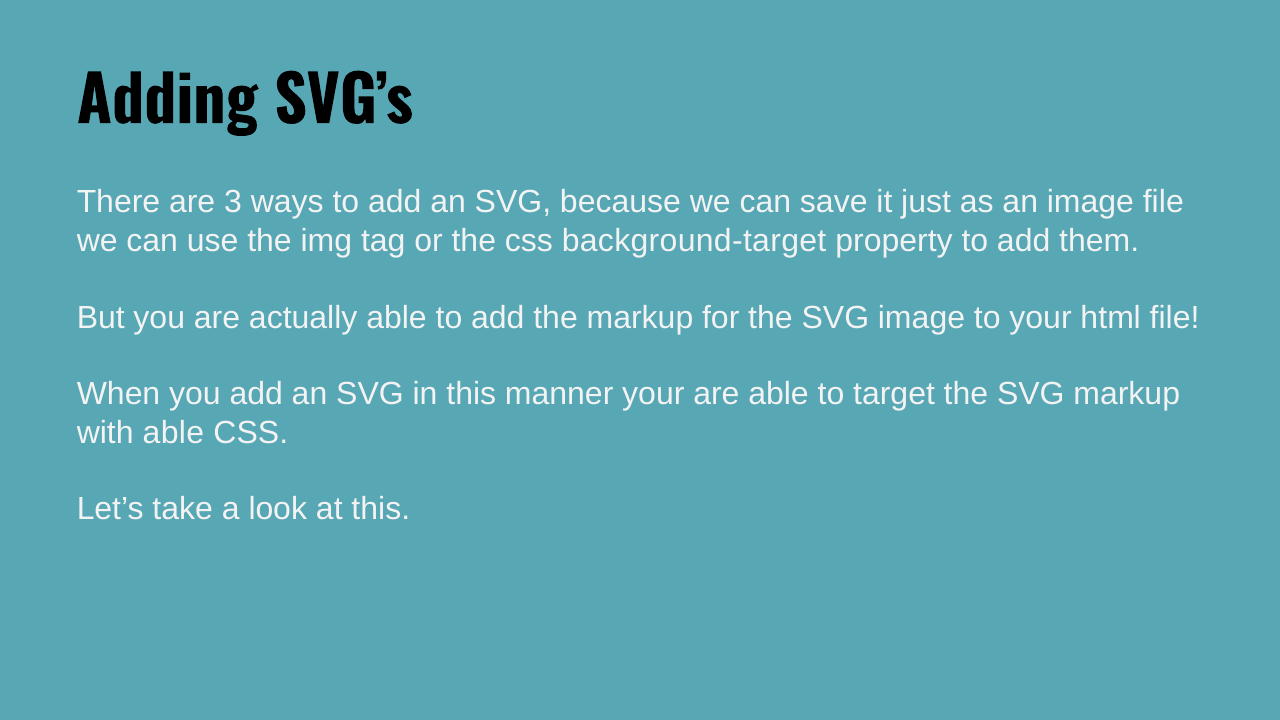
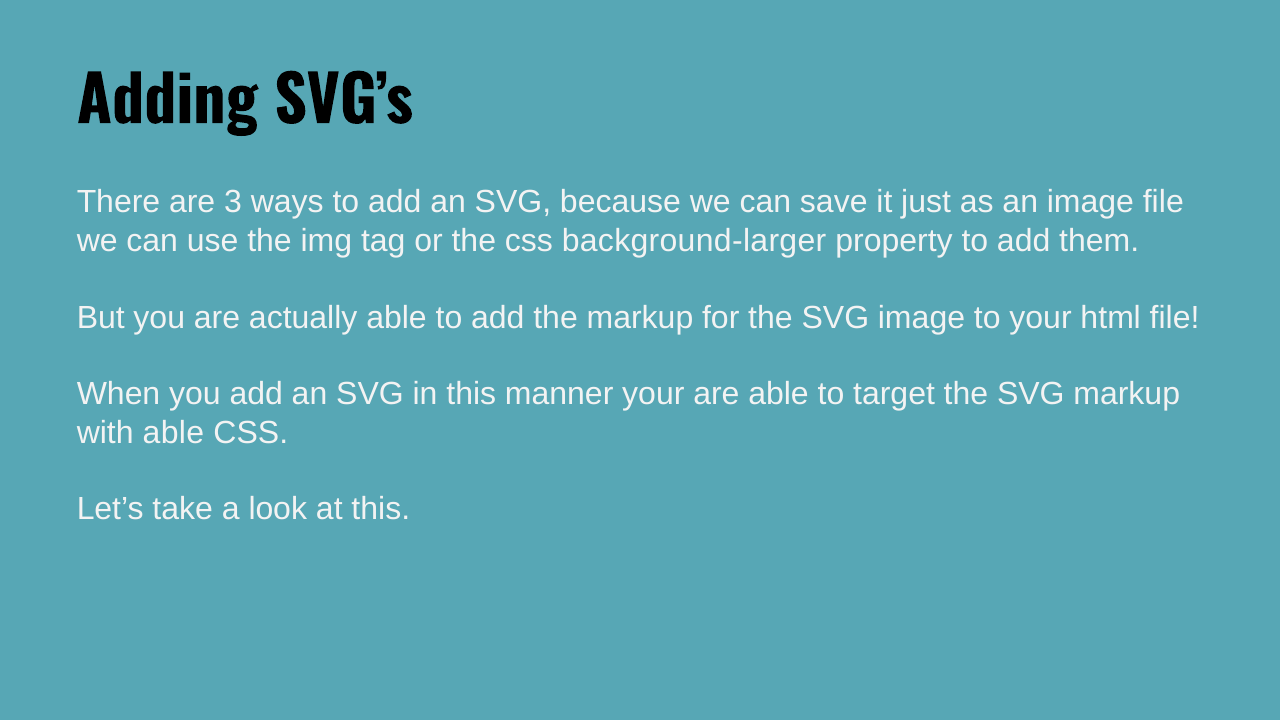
background-target: background-target -> background-larger
